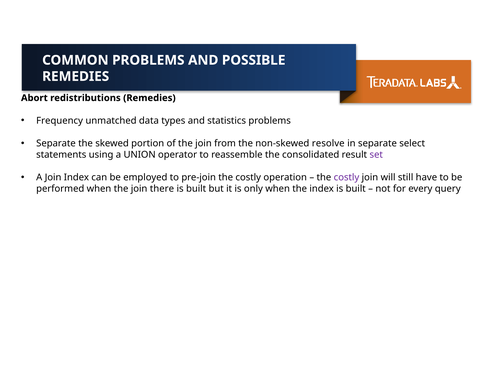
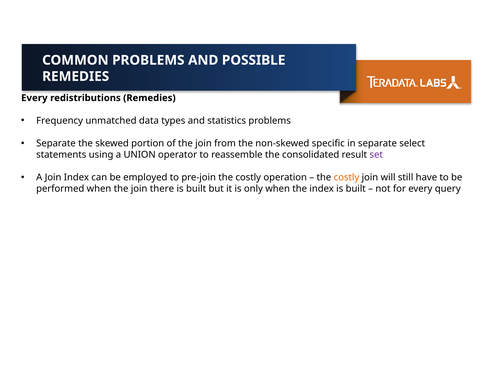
Abort at (34, 98): Abort -> Every
resolve: resolve -> specific
costly at (347, 178) colour: purple -> orange
